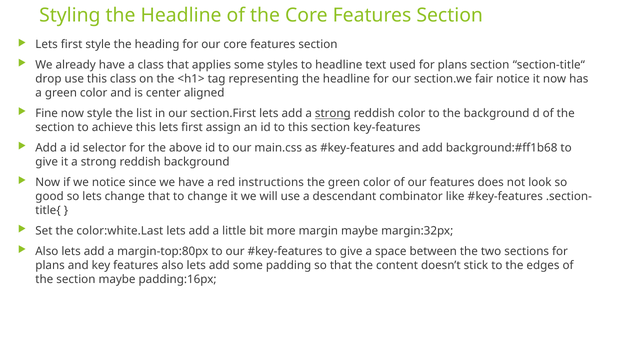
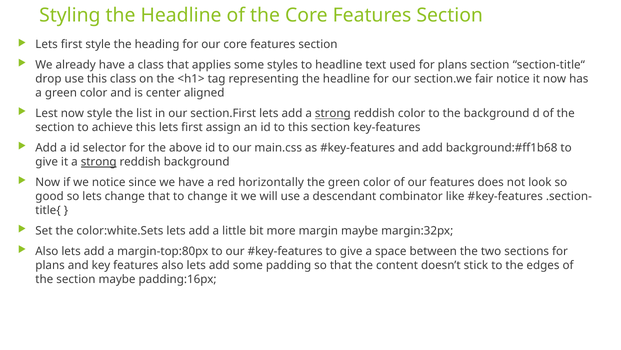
Fine: Fine -> Lest
strong at (99, 162) underline: none -> present
instructions: instructions -> horizontally
color:white.Last: color:white.Last -> color:white.Sets
